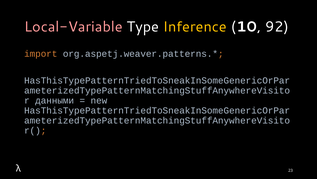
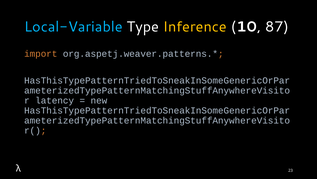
Local-Variable colour: pink -> light blue
92: 92 -> 87
данными: данными -> latency
